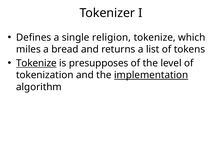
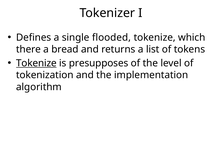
religion: religion -> flooded
miles: miles -> there
implementation underline: present -> none
